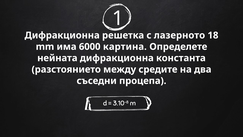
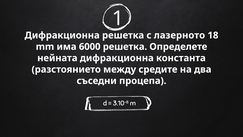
6000 картина: картина -> решетка
